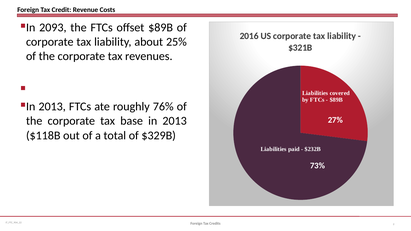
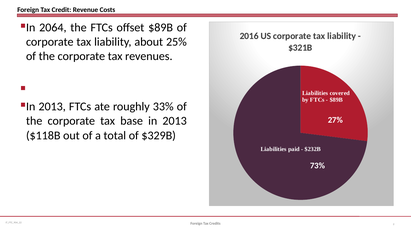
2093: 2093 -> 2064
76%: 76% -> 33%
